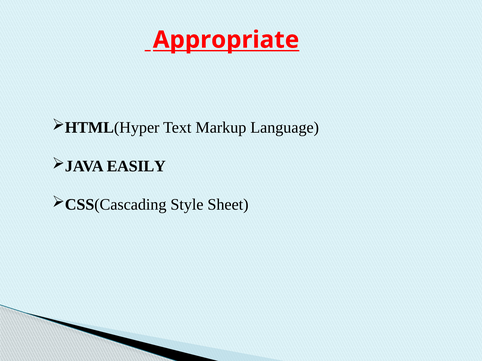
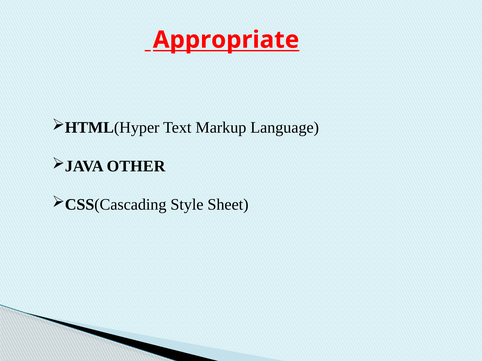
EASILY: EASILY -> OTHER
